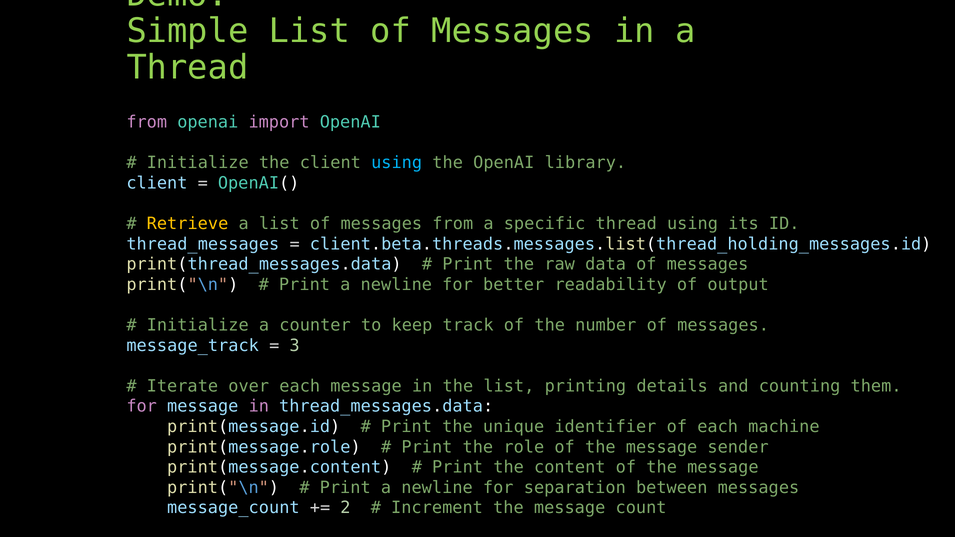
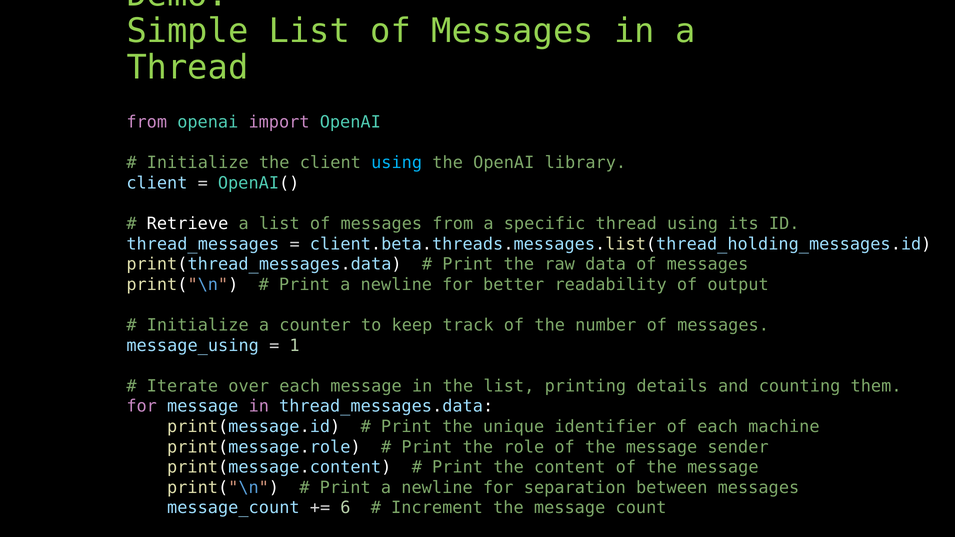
Retrieve colour: yellow -> white
message_track: message_track -> message_using
3: 3 -> 1
2: 2 -> 6
